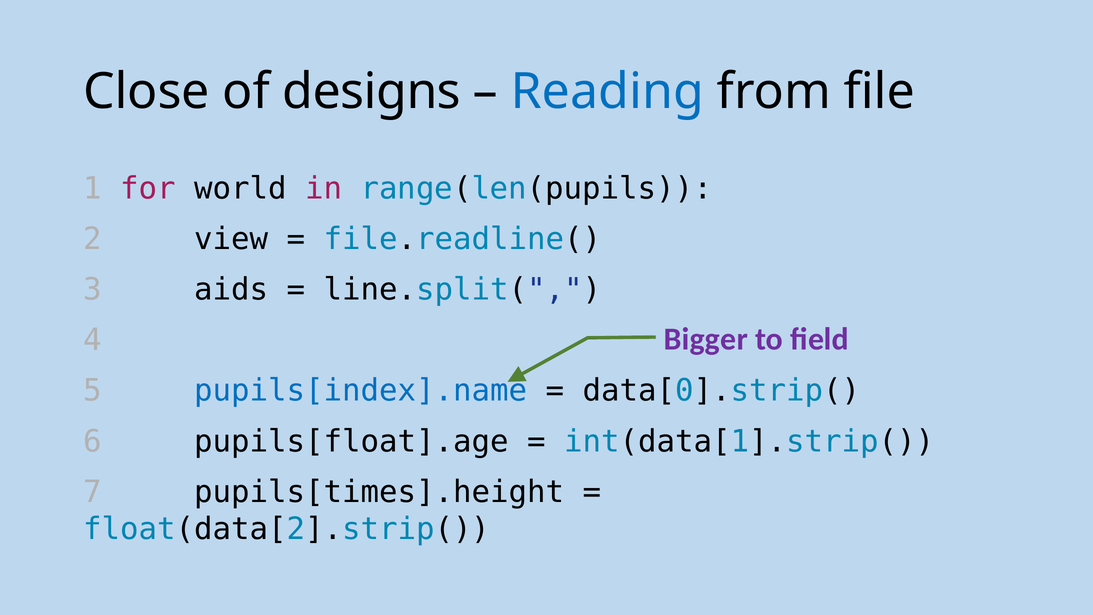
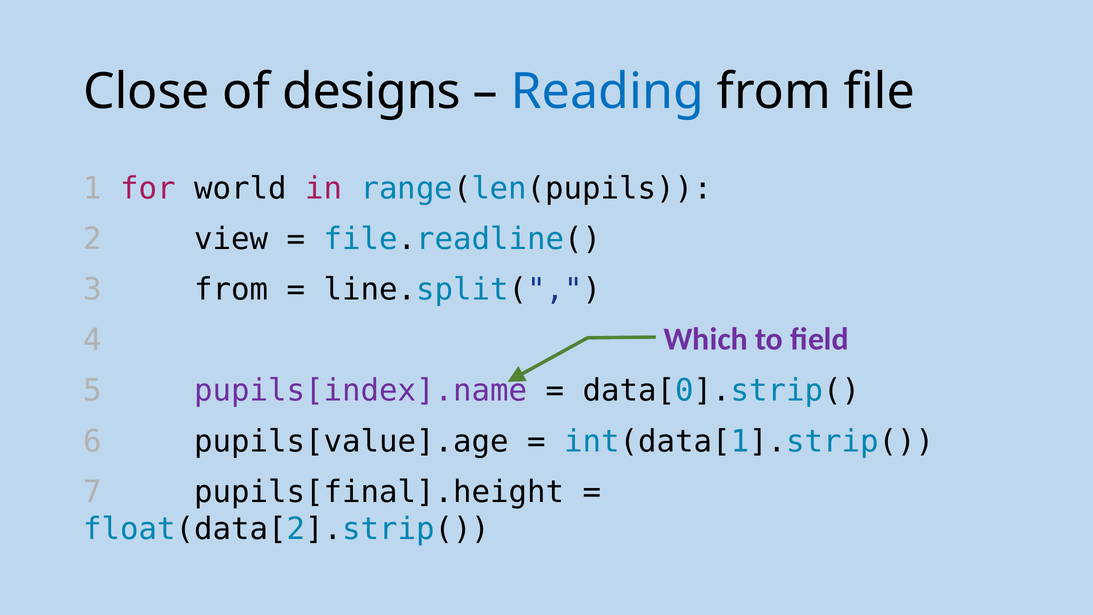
3 aids: aids -> from
Bigger: Bigger -> Which
pupils[index].name colour: blue -> purple
pupils[float].age: pupils[float].age -> pupils[value].age
pupils[times].height: pupils[times].height -> pupils[final].height
